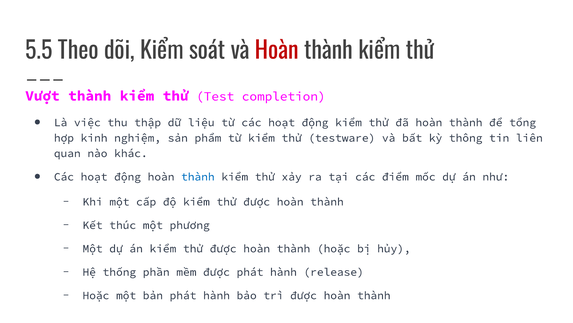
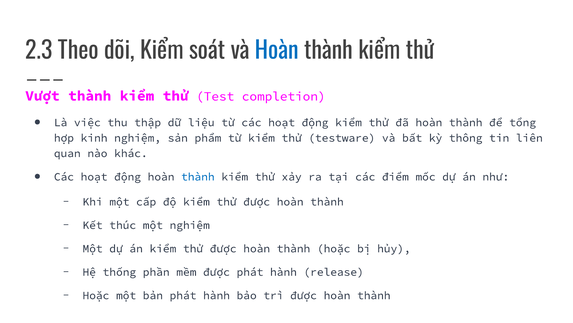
5.5: 5.5 -> 2.3
Hoàn at (277, 51) colour: red -> blue
một phương: phương -> nghiệm
